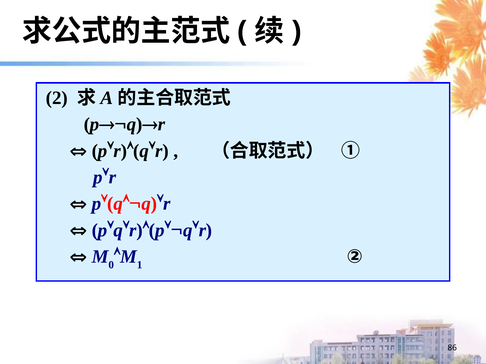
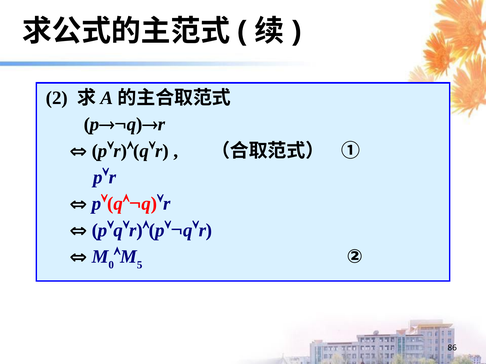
1: 1 -> 5
